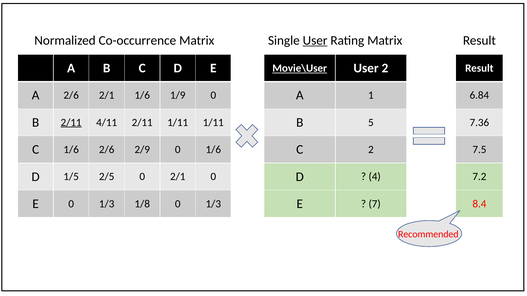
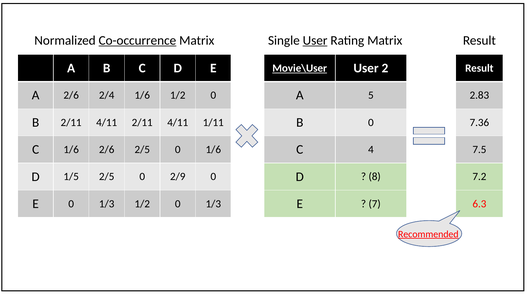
Co-occurrence underline: none -> present
2/6 2/1: 2/1 -> 2/4
1/6 1/9: 1/9 -> 1/2
1: 1 -> 5
6.84: 6.84 -> 2.83
2/11 at (71, 123) underline: present -> none
4/11 2/11 1/11: 1/11 -> 4/11
B 5: 5 -> 0
2/6 2/9: 2/9 -> 2/5
C 2: 2 -> 4
0 2/1: 2/1 -> 2/9
4: 4 -> 8
1/3 1/8: 1/8 -> 1/2
8.4: 8.4 -> 6.3
Recommended underline: none -> present
